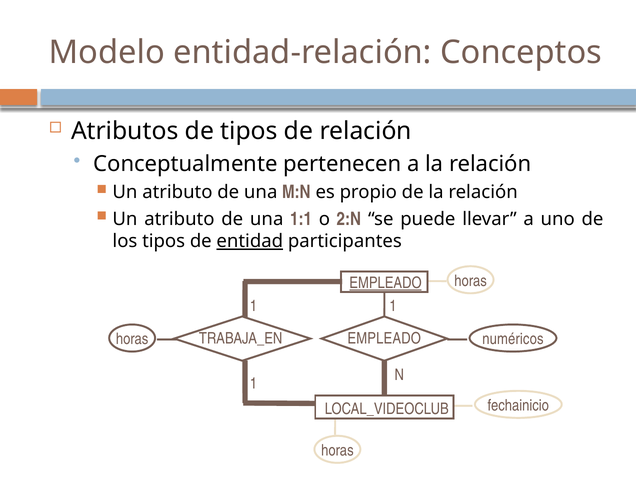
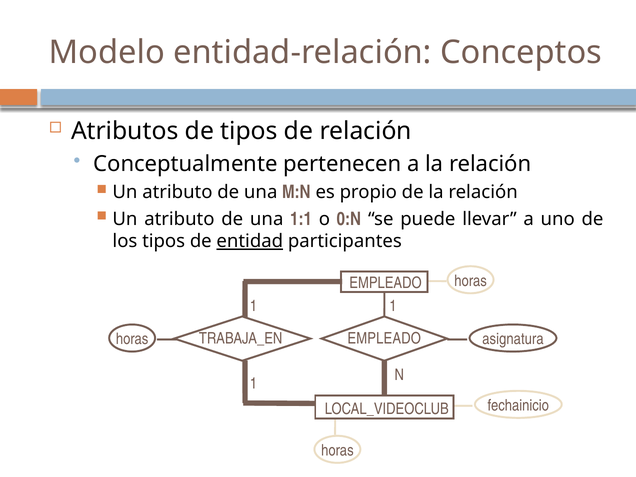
2:N: 2:N -> 0:N
EMPLEADO at (386, 283) underline: present -> none
numéricos: numéricos -> asignatura
